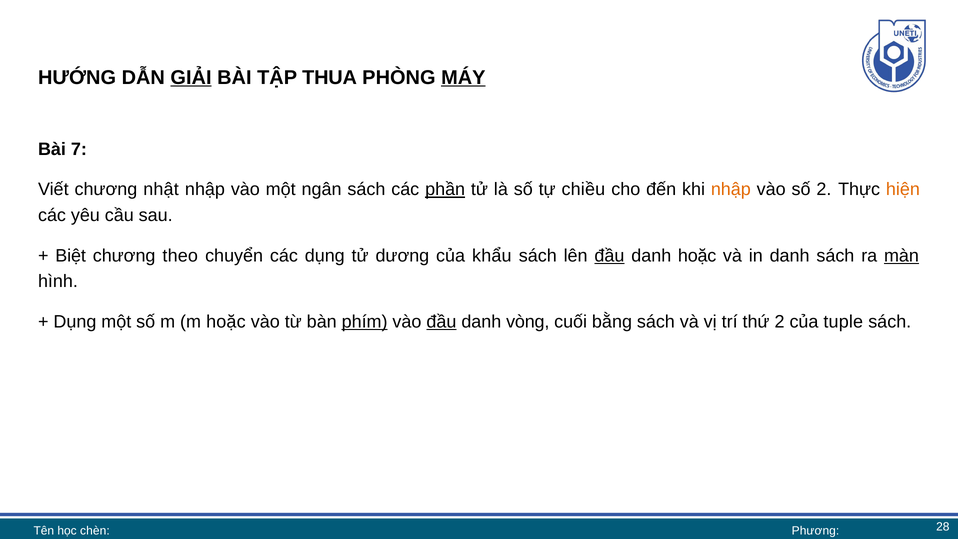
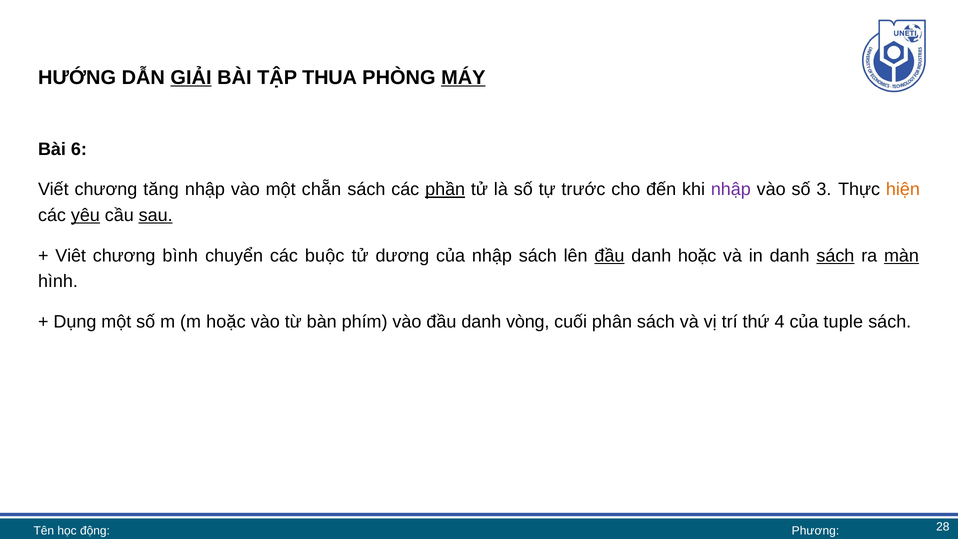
7: 7 -> 6
nhật: nhật -> tăng
ngân: ngân -> chẵn
chiều: chiều -> trước
nhập at (731, 189) colour: orange -> purple
số 2: 2 -> 3
yêu underline: none -> present
sau underline: none -> present
Biệt: Biệt -> Viêt
theo: theo -> bình
các dụng: dụng -> buộc
của khẩu: khẩu -> nhập
sách at (835, 256) underline: none -> present
phím underline: present -> none
đầu at (441, 322) underline: present -> none
bằng: bằng -> phân
thứ 2: 2 -> 4
chèn: chèn -> động
